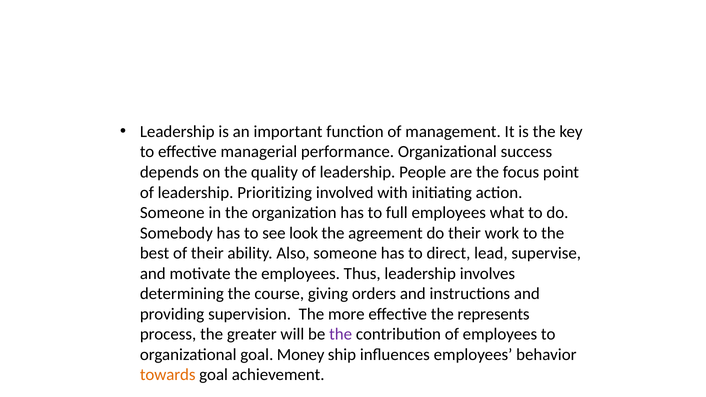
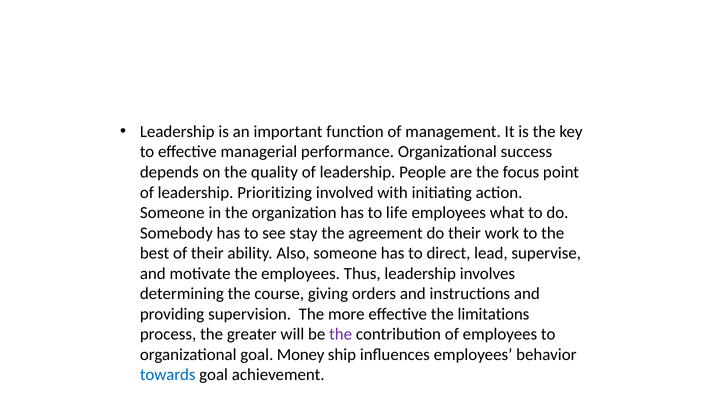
full: full -> life
look: look -> stay
represents: represents -> limitations
towards colour: orange -> blue
